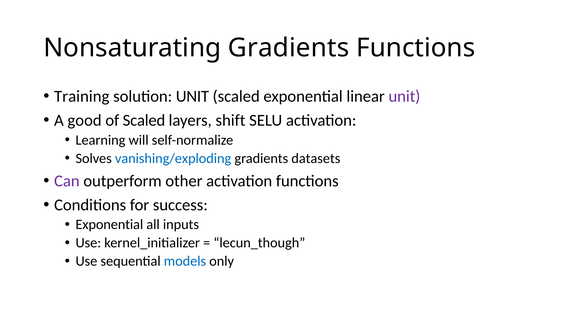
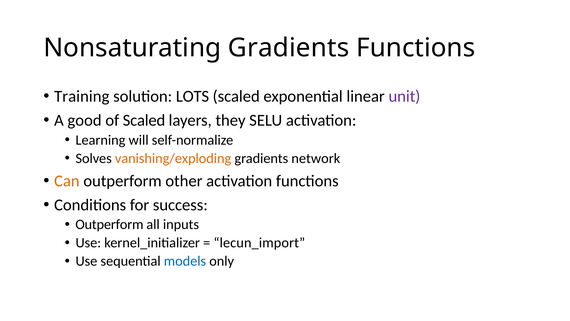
solution UNIT: UNIT -> LOTS
shift: shift -> they
vanishing/exploding colour: blue -> orange
datasets: datasets -> network
Can colour: purple -> orange
Exponential at (109, 224): Exponential -> Outperform
lecun_though: lecun_though -> lecun_import
